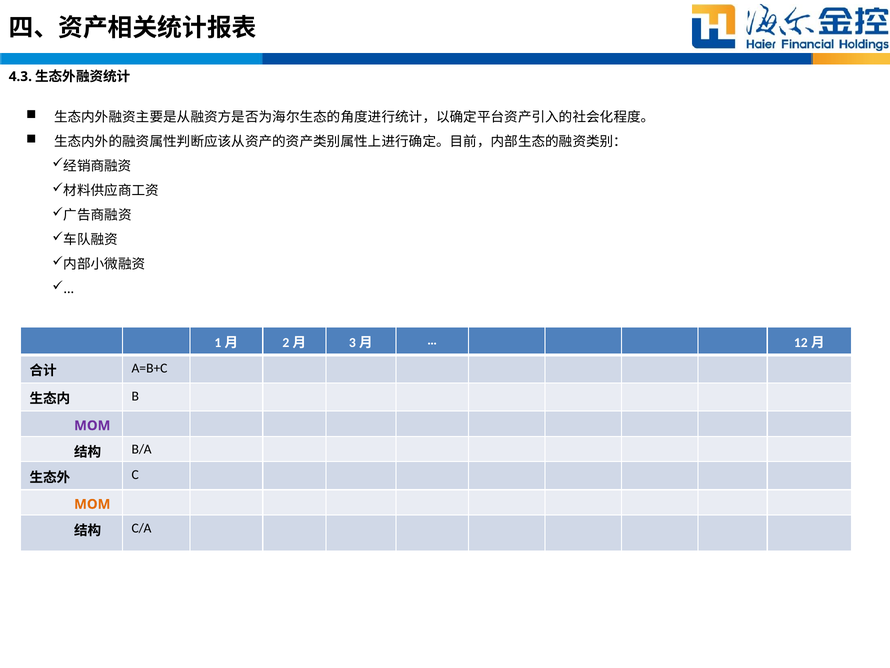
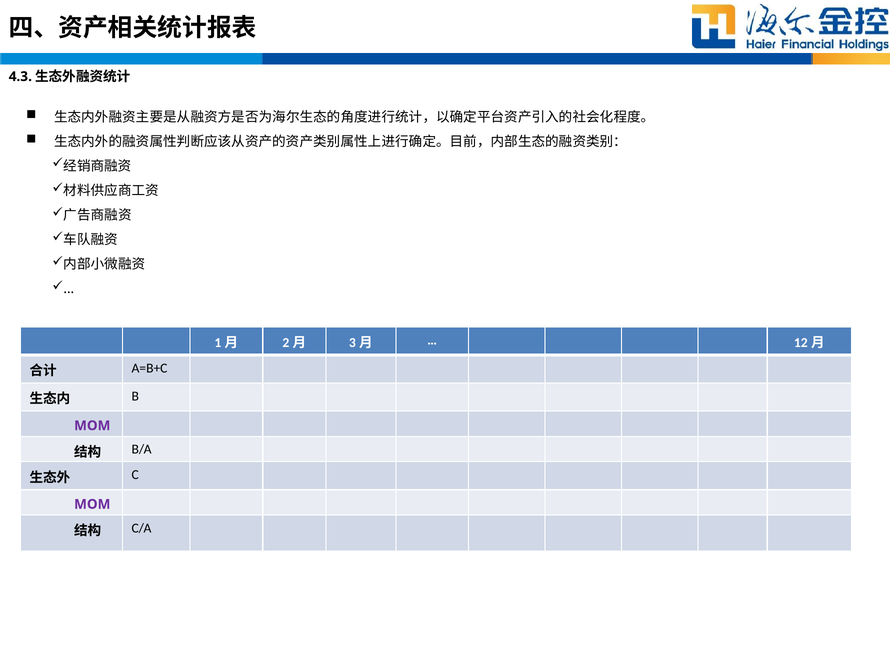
MOM at (92, 504) colour: orange -> purple
